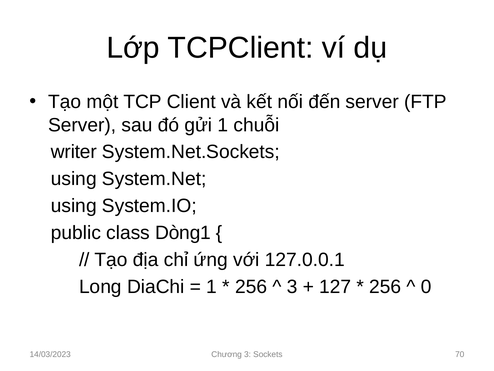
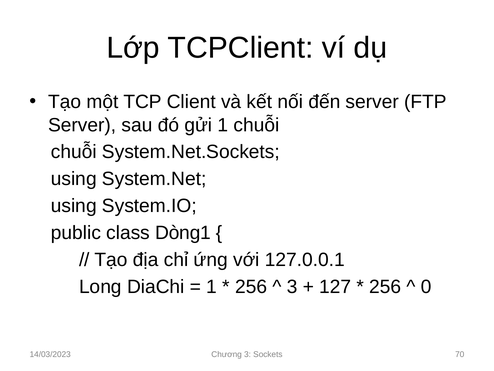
writer at (74, 152): writer -> chuỗi
